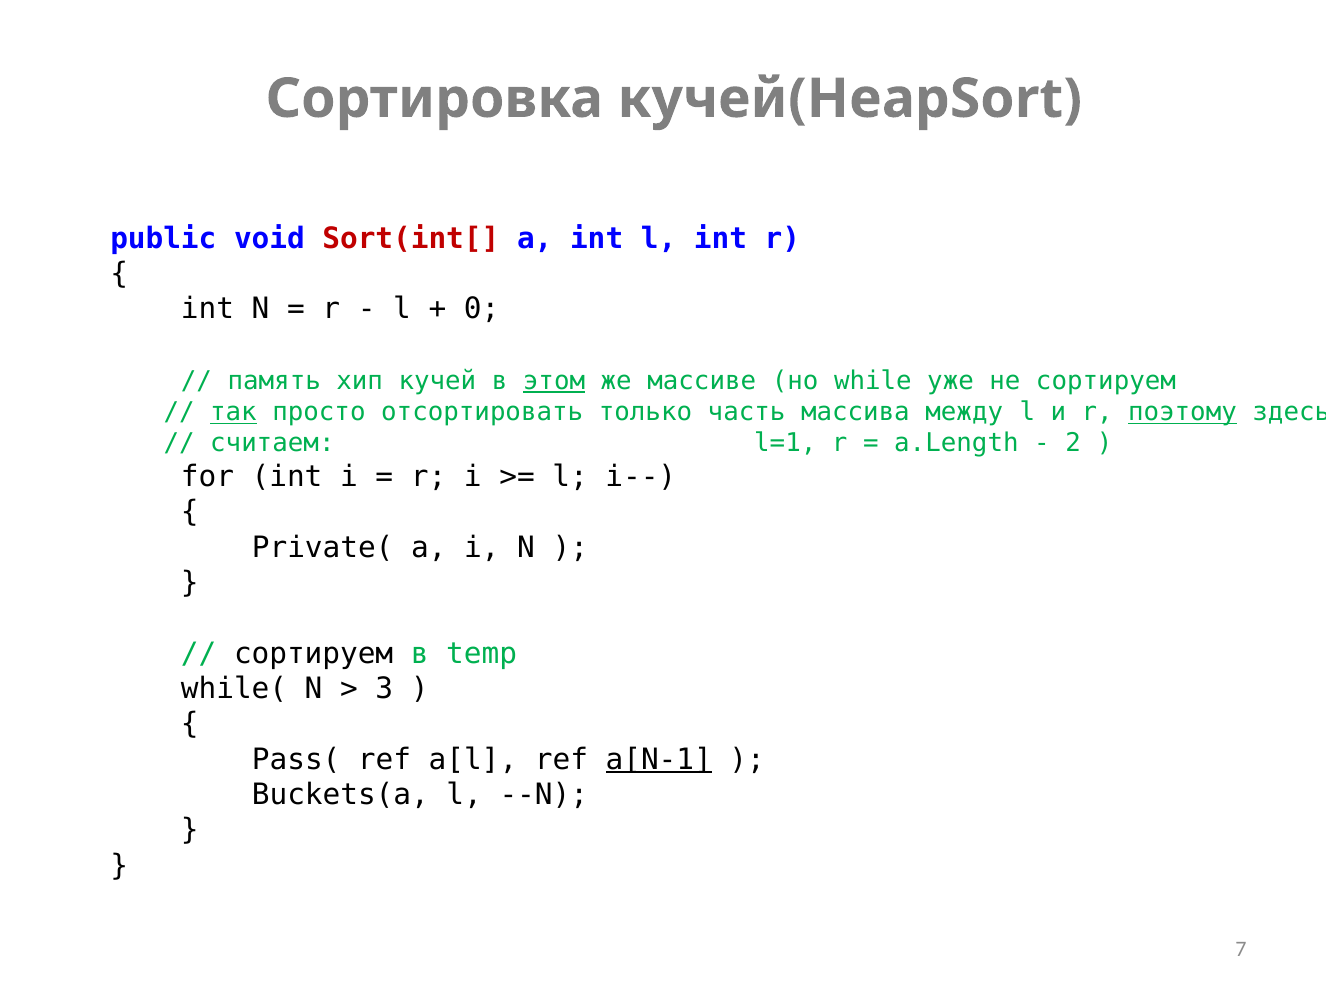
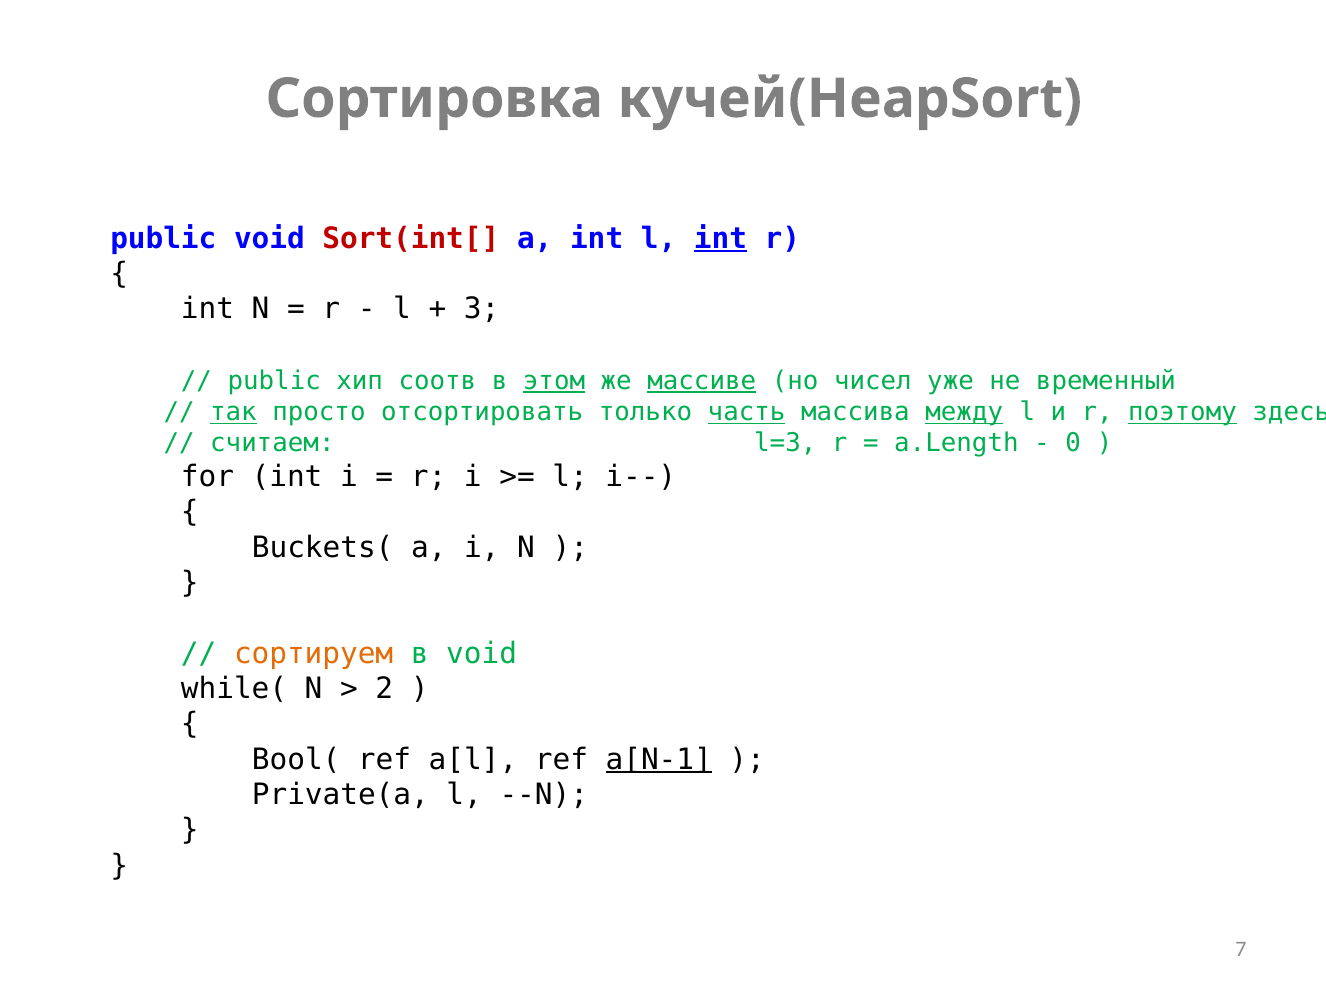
int at (720, 238) underline: none -> present
0: 0 -> 3
память at (274, 381): память -> public
кучей: кучей -> соотв
массиве underline: none -> present
while: while -> чисел
не сортируем: сортируем -> временный
часть underline: none -> present
между underline: none -> present
l=1: l=1 -> l=3
2: 2 -> 0
Private(: Private( -> Buckets(
сортируем at (314, 654) colour: black -> orange
в temp: temp -> void
3: 3 -> 2
Pass(: Pass( -> Bool(
Buckets(a: Buckets(a -> Private(a
